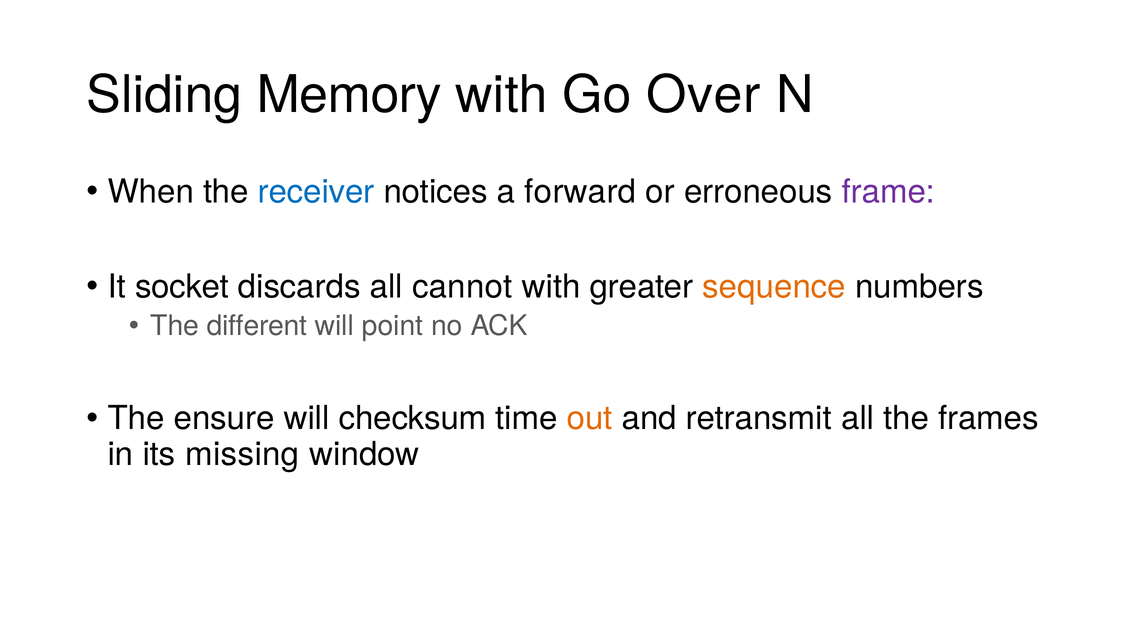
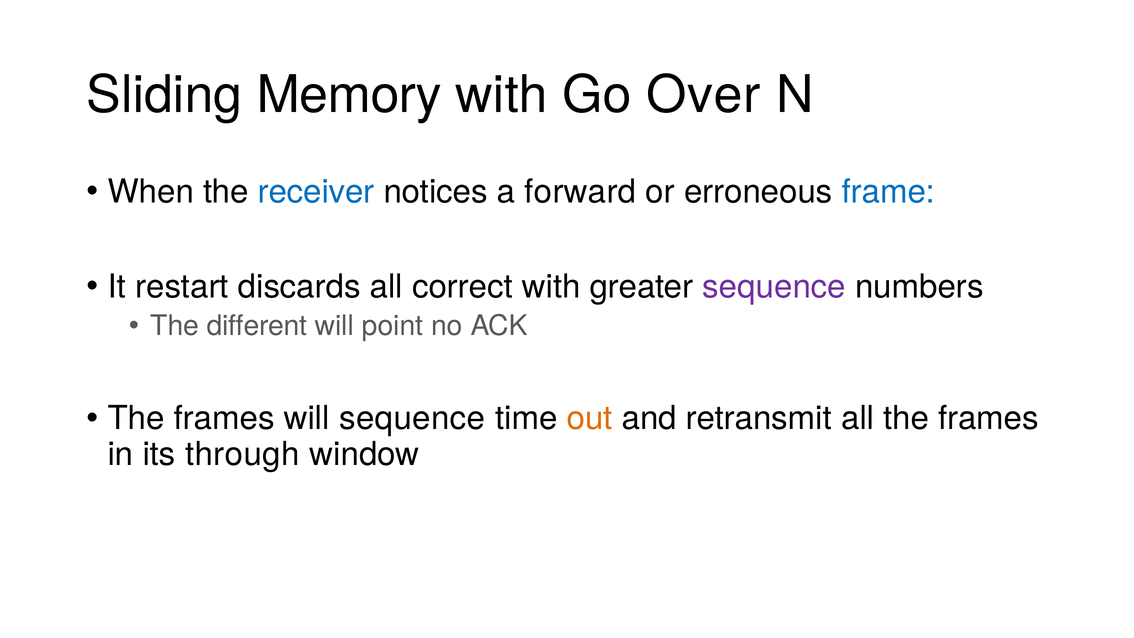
frame colour: purple -> blue
socket: socket -> restart
cannot: cannot -> correct
sequence at (774, 287) colour: orange -> purple
ensure at (224, 418): ensure -> frames
will checksum: checksum -> sequence
missing: missing -> through
